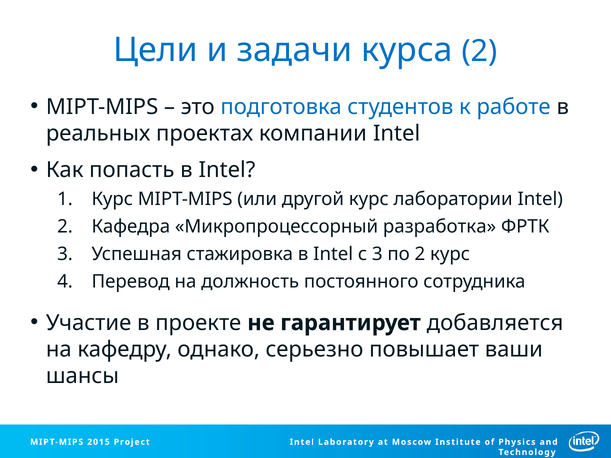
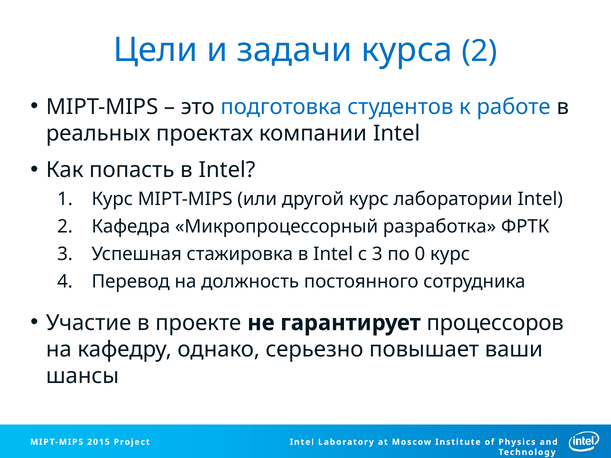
по 2: 2 -> 0
добавляется: добавляется -> процессоров
